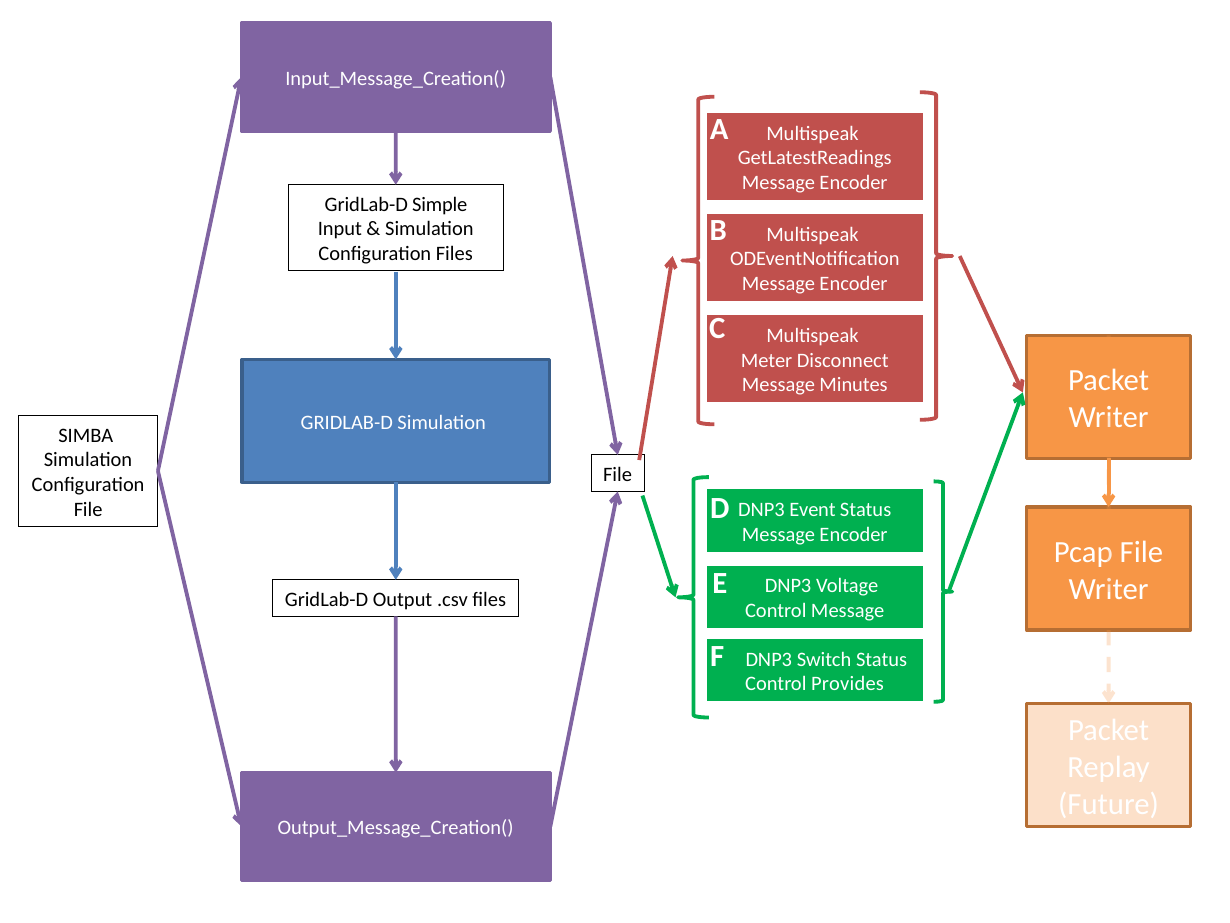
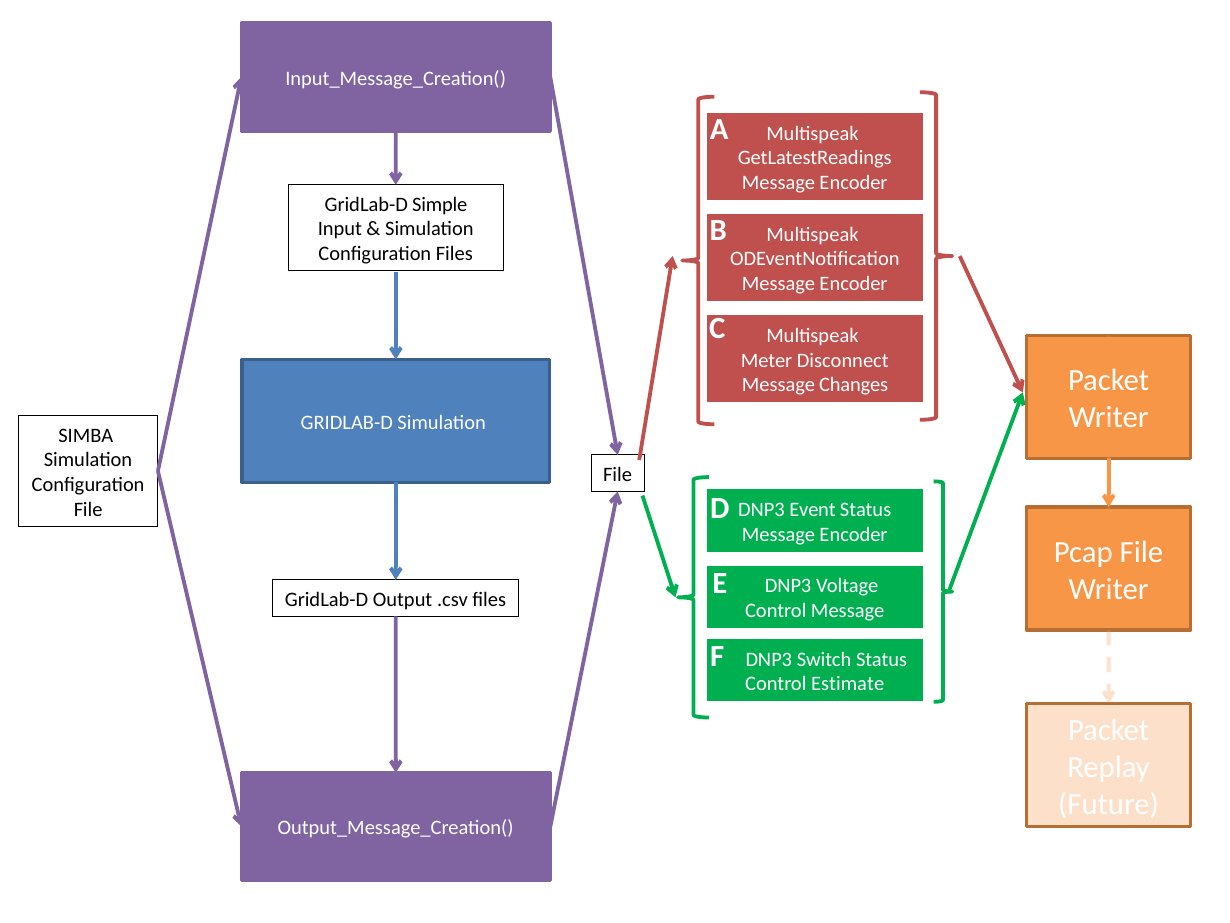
Minutes: Minutes -> Changes
Provides: Provides -> Estimate
